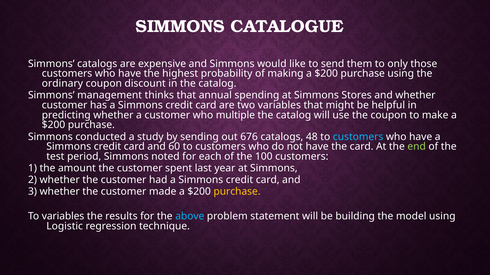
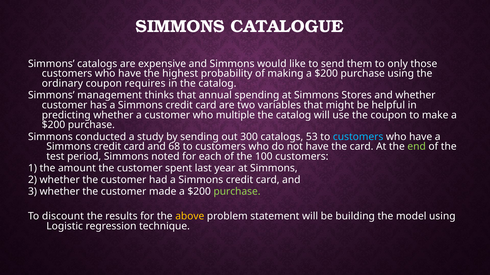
discount: discount -> requires
676: 676 -> 300
48: 48 -> 53
60: 60 -> 68
purchase at (237, 192) colour: yellow -> light green
To variables: variables -> discount
above colour: light blue -> yellow
